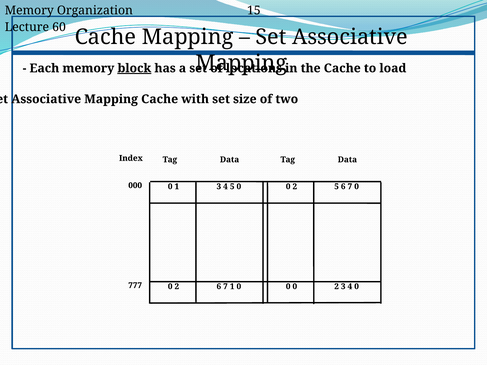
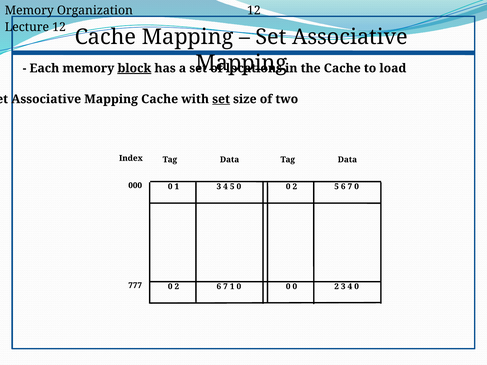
Organization 15: 15 -> 12
Lecture 60: 60 -> 12
set at (221, 99) underline: none -> present
